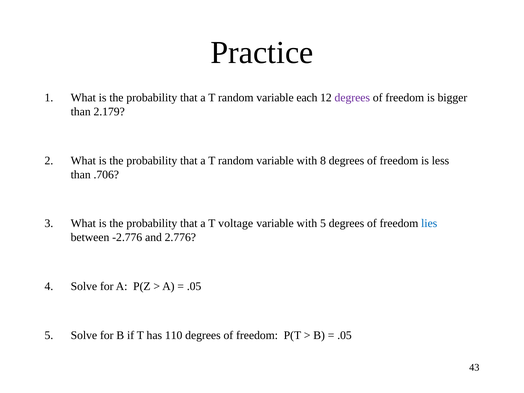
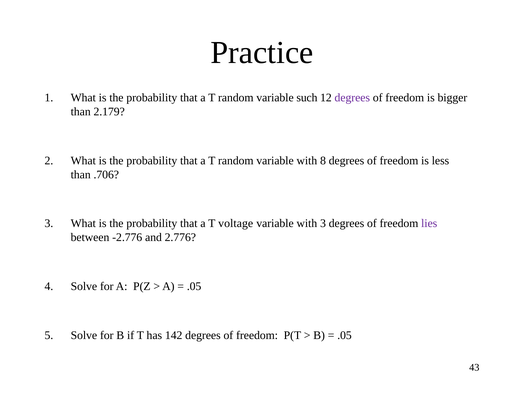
each: each -> such
with 5: 5 -> 3
lies colour: blue -> purple
110: 110 -> 142
